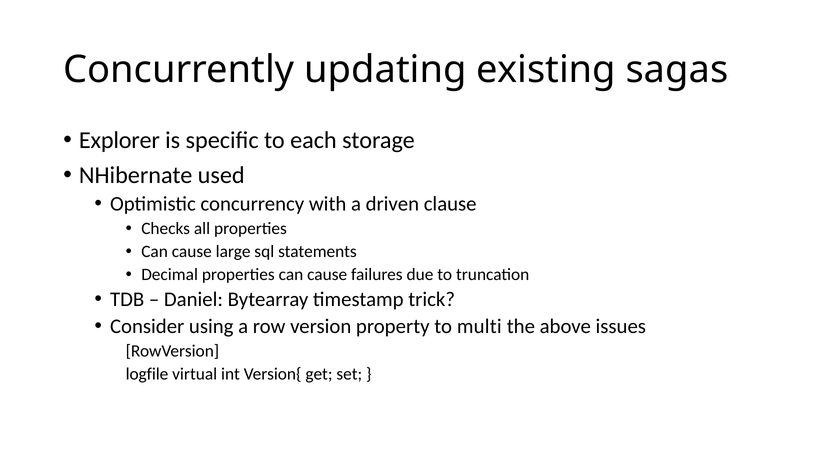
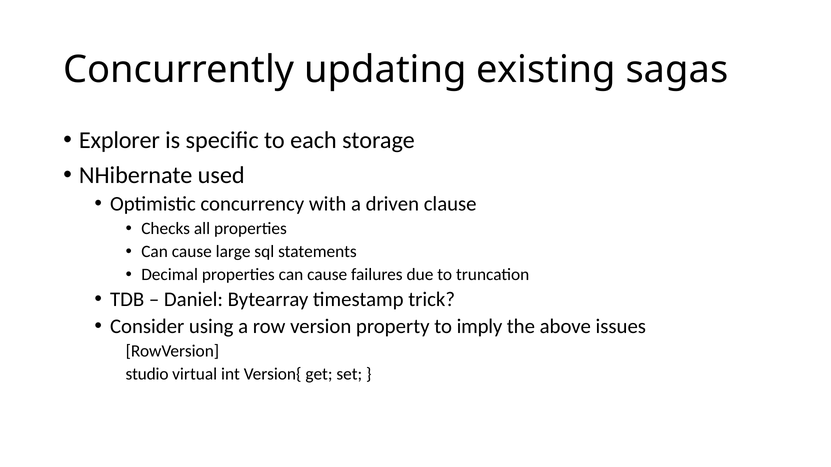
multi: multi -> imply
logfile: logfile -> studio
